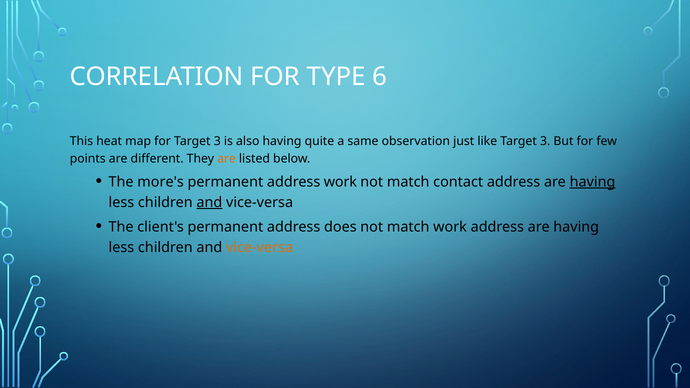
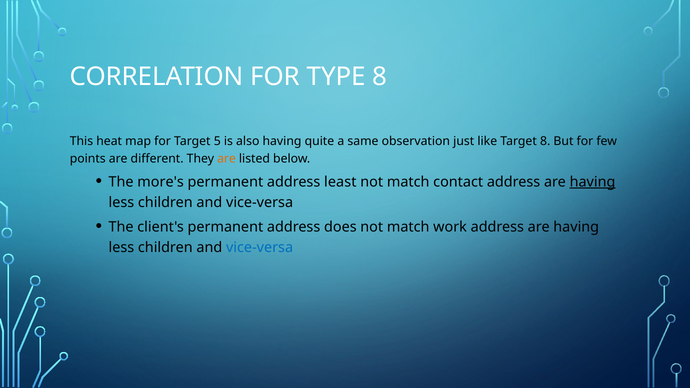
TYPE 6: 6 -> 8
for Target 3: 3 -> 5
like Target 3: 3 -> 8
address work: work -> least
and at (209, 203) underline: present -> none
vice-versa at (260, 248) colour: orange -> blue
